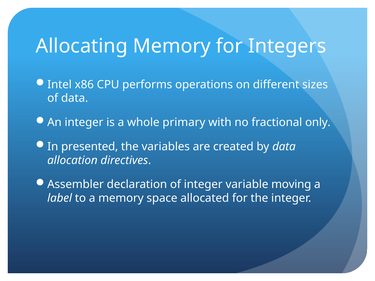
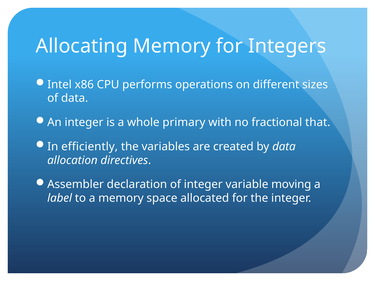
only: only -> that
presented: presented -> efficiently
